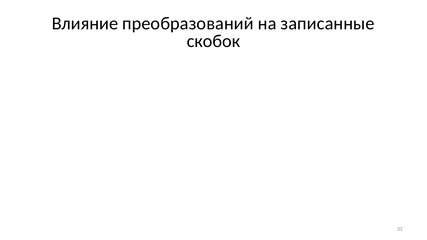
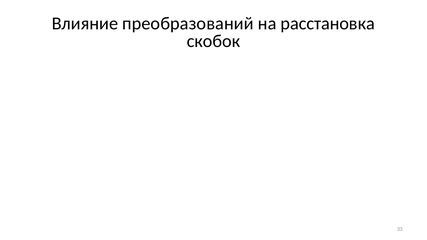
на записанные: записанные -> расстановка
